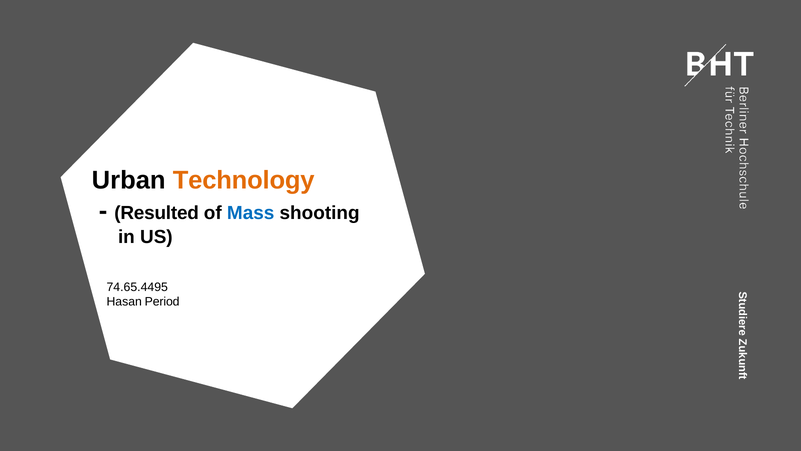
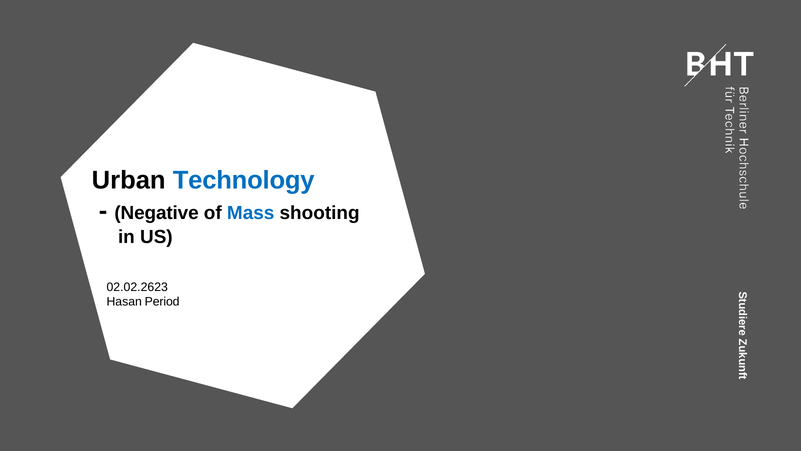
Technology colour: orange -> blue
Resulted: Resulted -> Negative
74.65.4495: 74.65.4495 -> 02.02.2623
